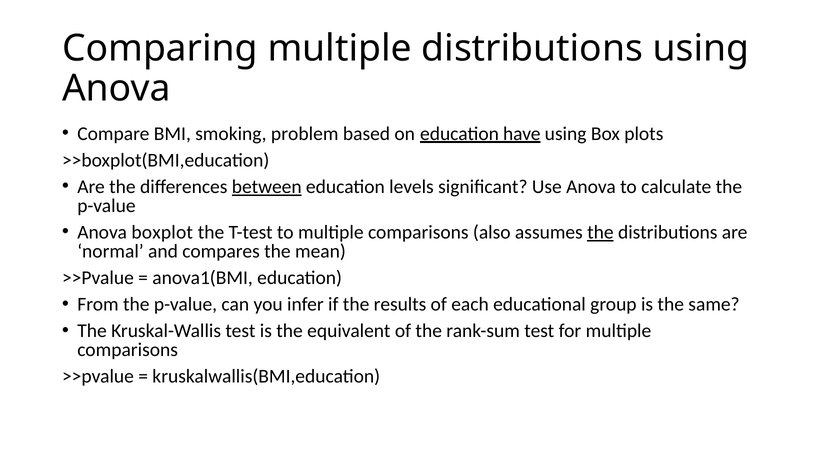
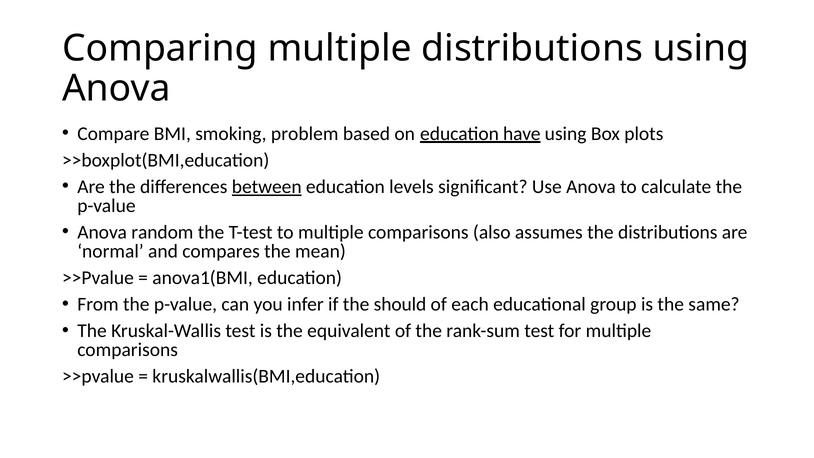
boxplot: boxplot -> random
the at (600, 232) underline: present -> none
results: results -> should
